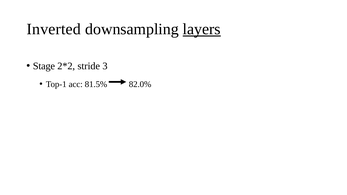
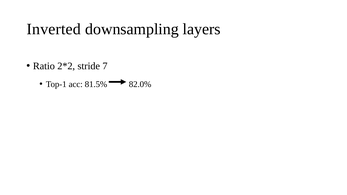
layers underline: present -> none
Stage: Stage -> Ratio
3: 3 -> 7
